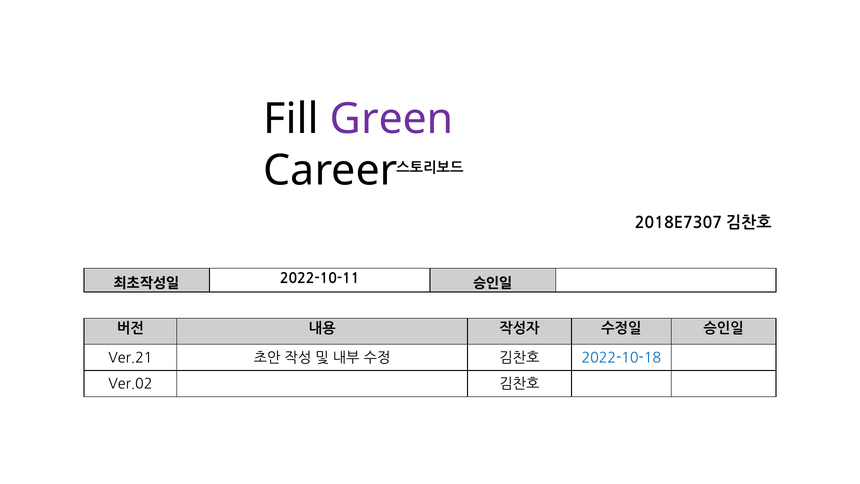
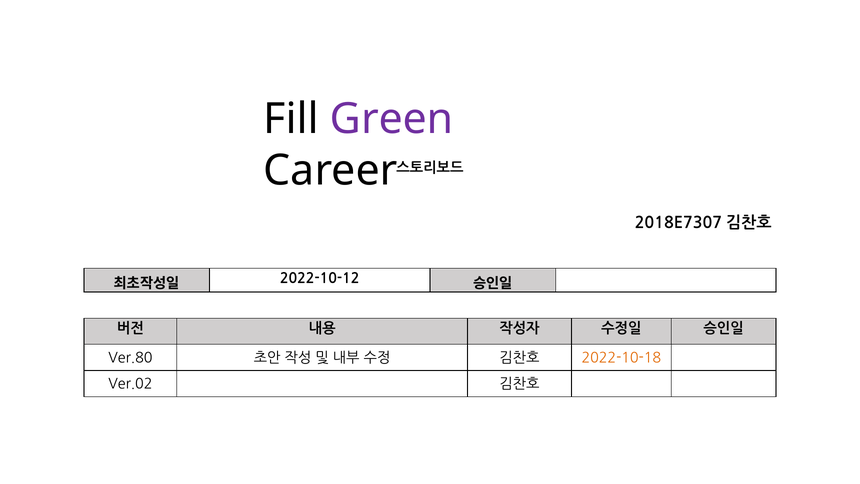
2022-10-11: 2022-10-11 -> 2022-10-12
Ver.21: Ver.21 -> Ver.80
2022-10-18 colour: blue -> orange
